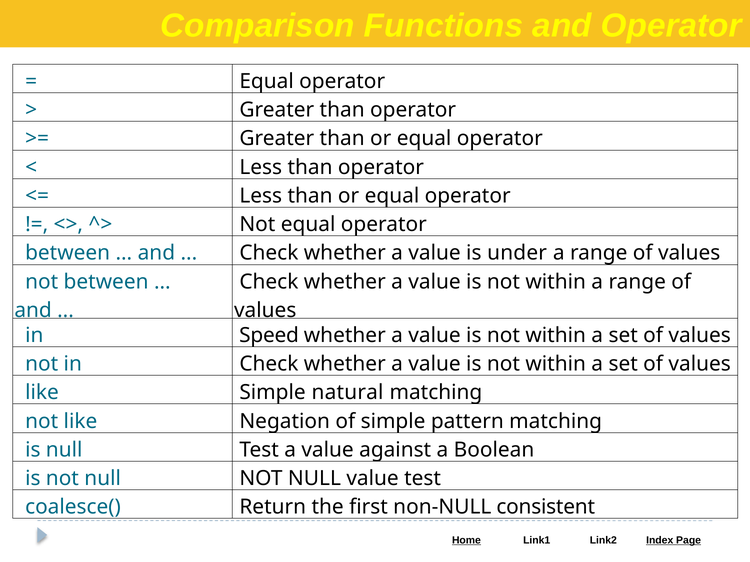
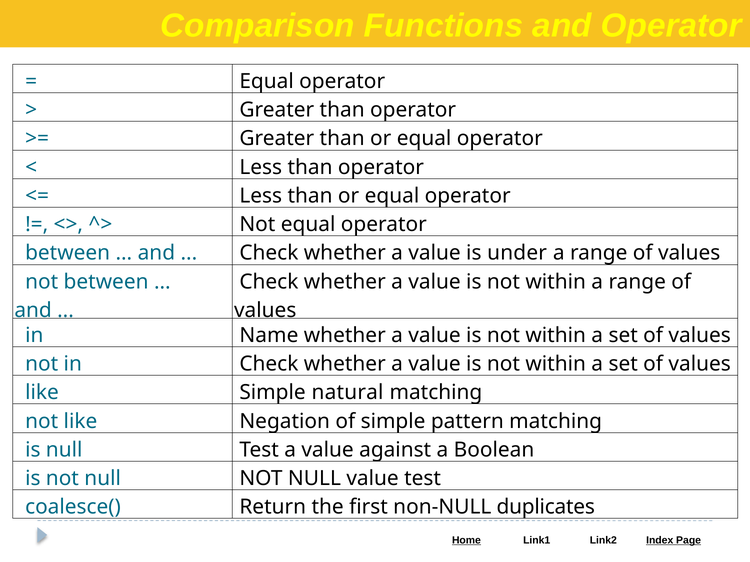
Speed: Speed -> Name
consistent: consistent -> duplicates
